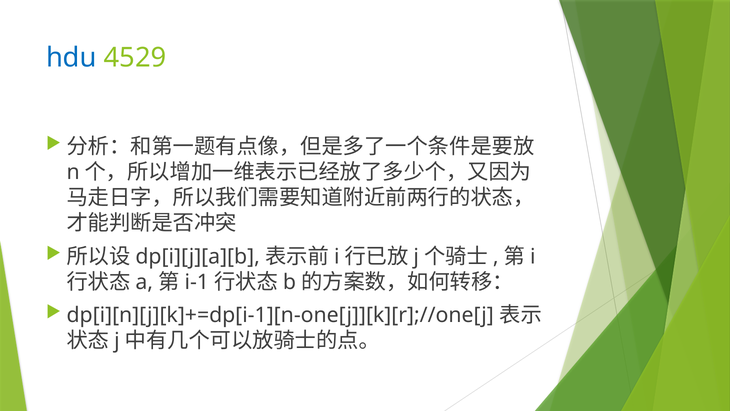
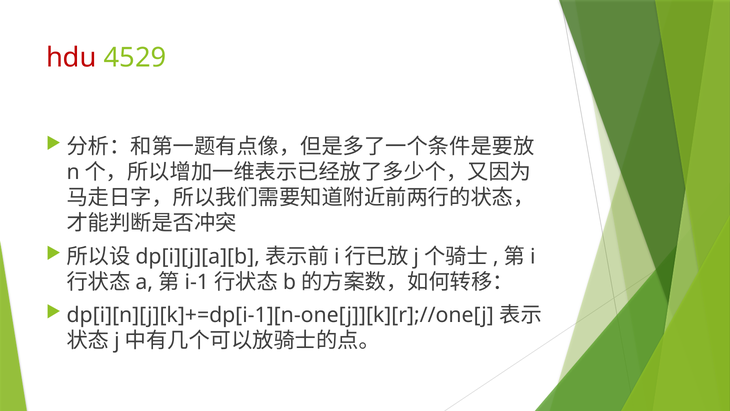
hdu colour: blue -> red
